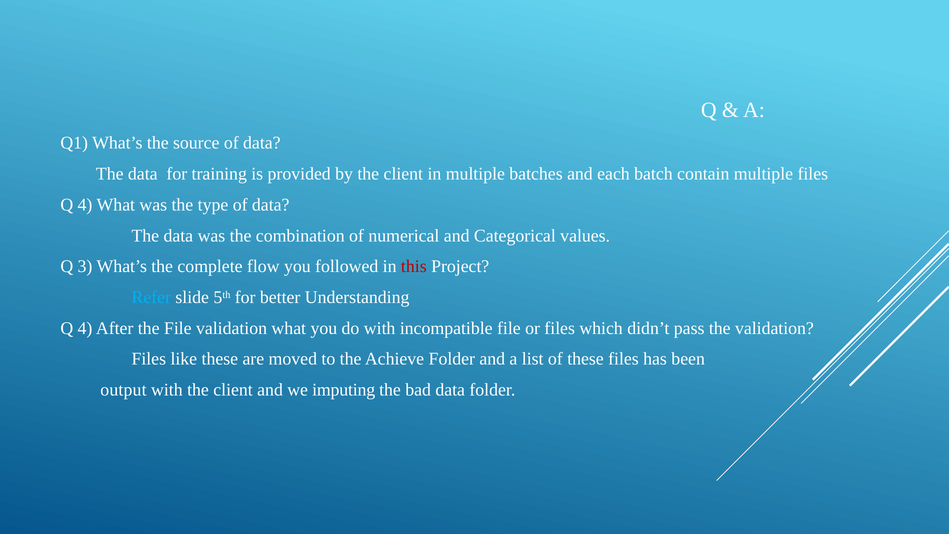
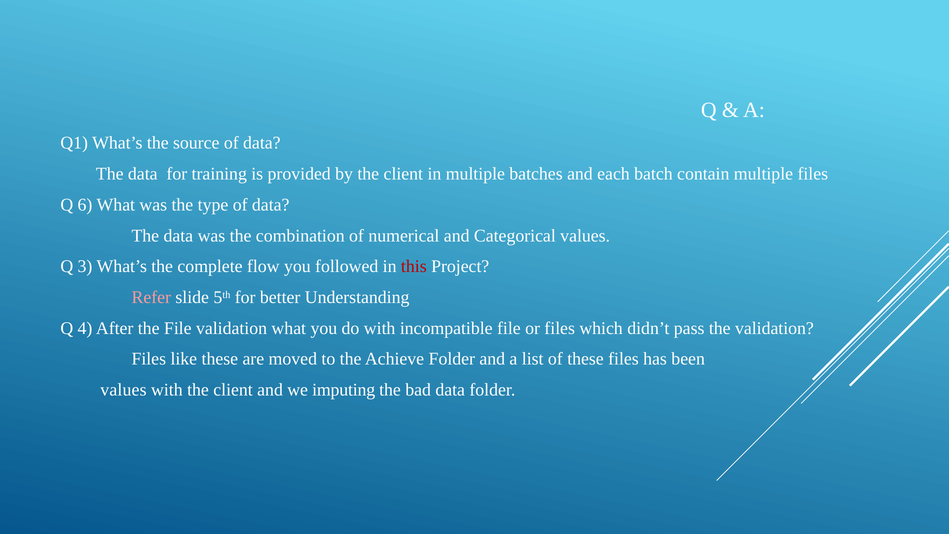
4 at (85, 205): 4 -> 6
Refer colour: light blue -> pink
output at (123, 390): output -> values
